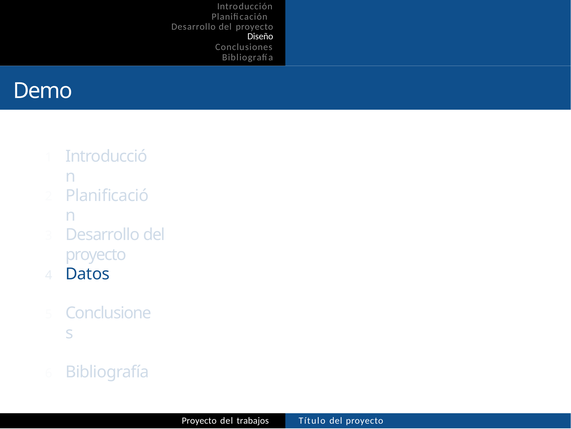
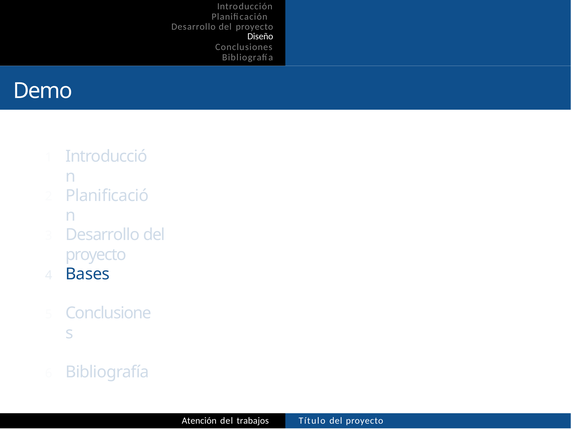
Datos: Datos -> Bases
Proyecto at (199, 420): Proyecto -> Atención
